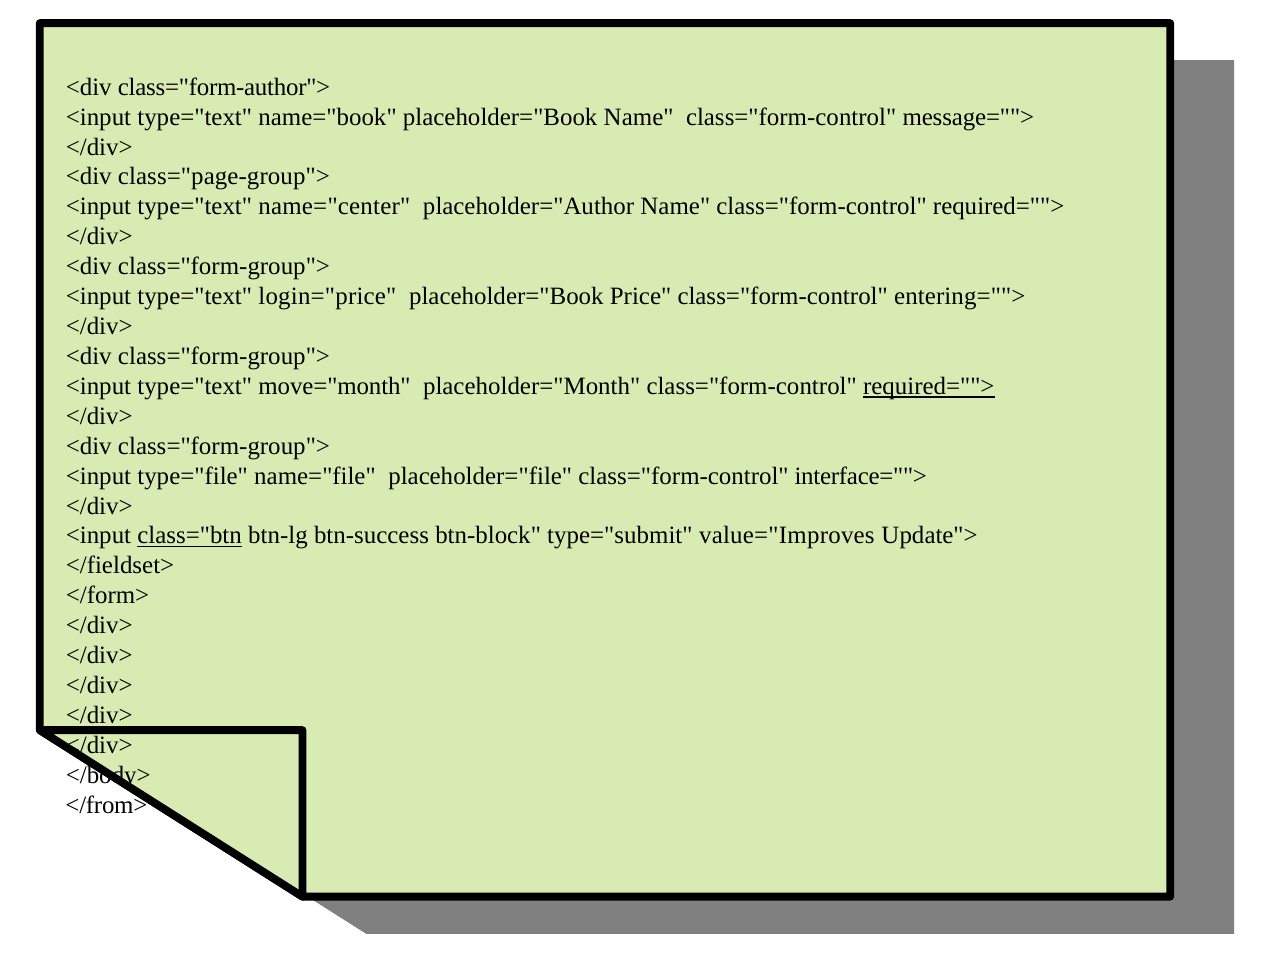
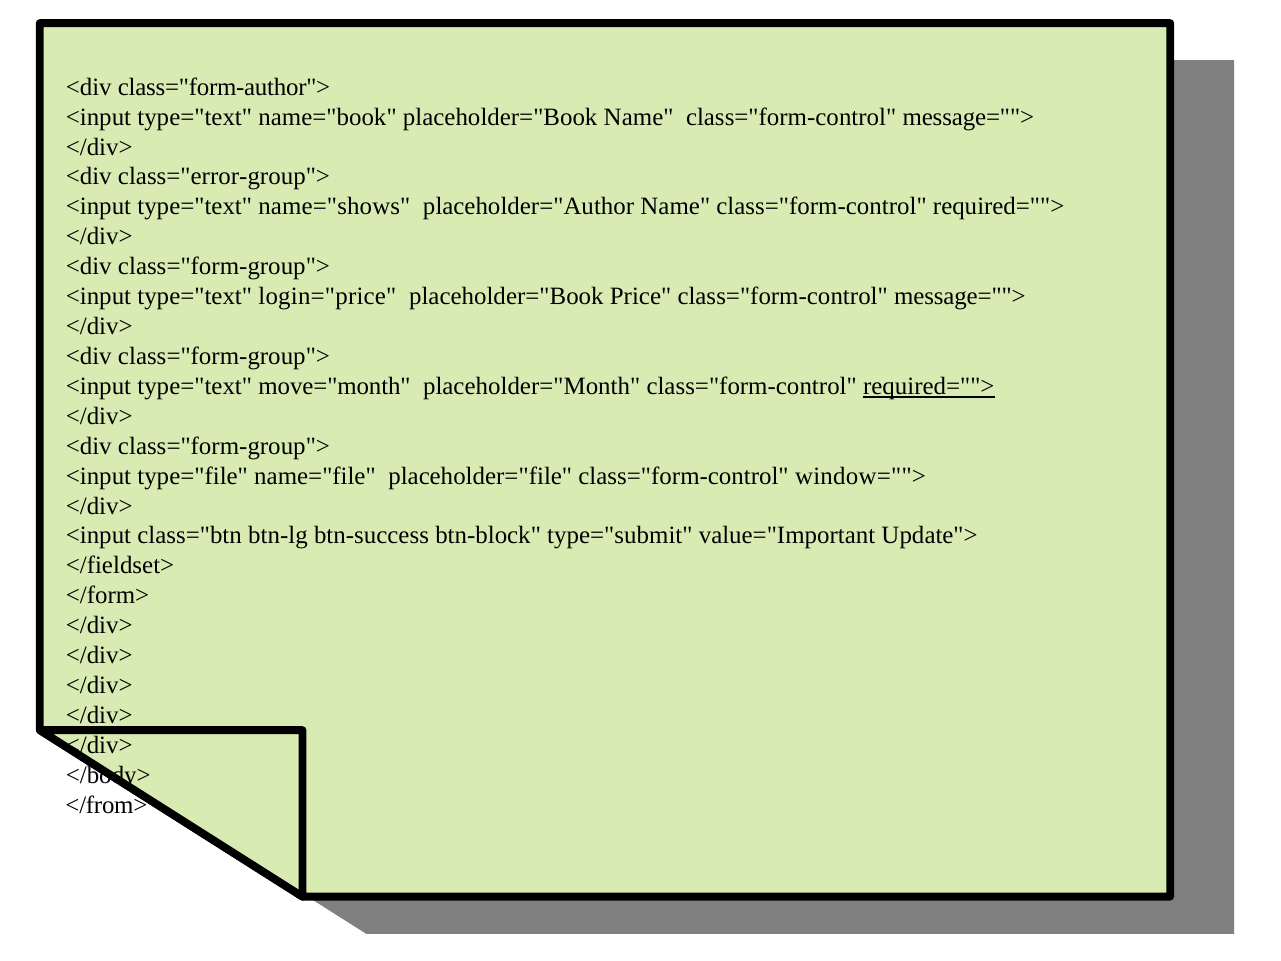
class="page-group">: class="page-group"> -> class="error-group">
name="center: name="center -> name="shows
Price class="form-control entering="">: entering=""> -> message="">
interface="">: interface=""> -> window="">
class="btn underline: present -> none
value="Improves: value="Improves -> value="Important
